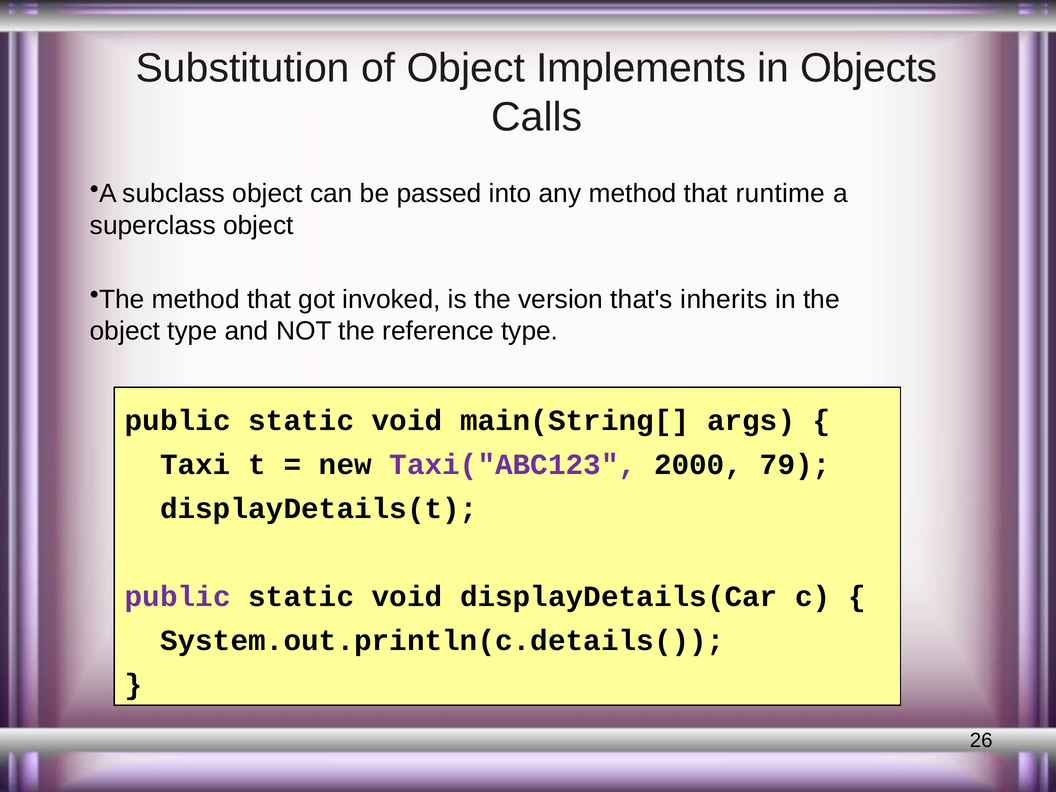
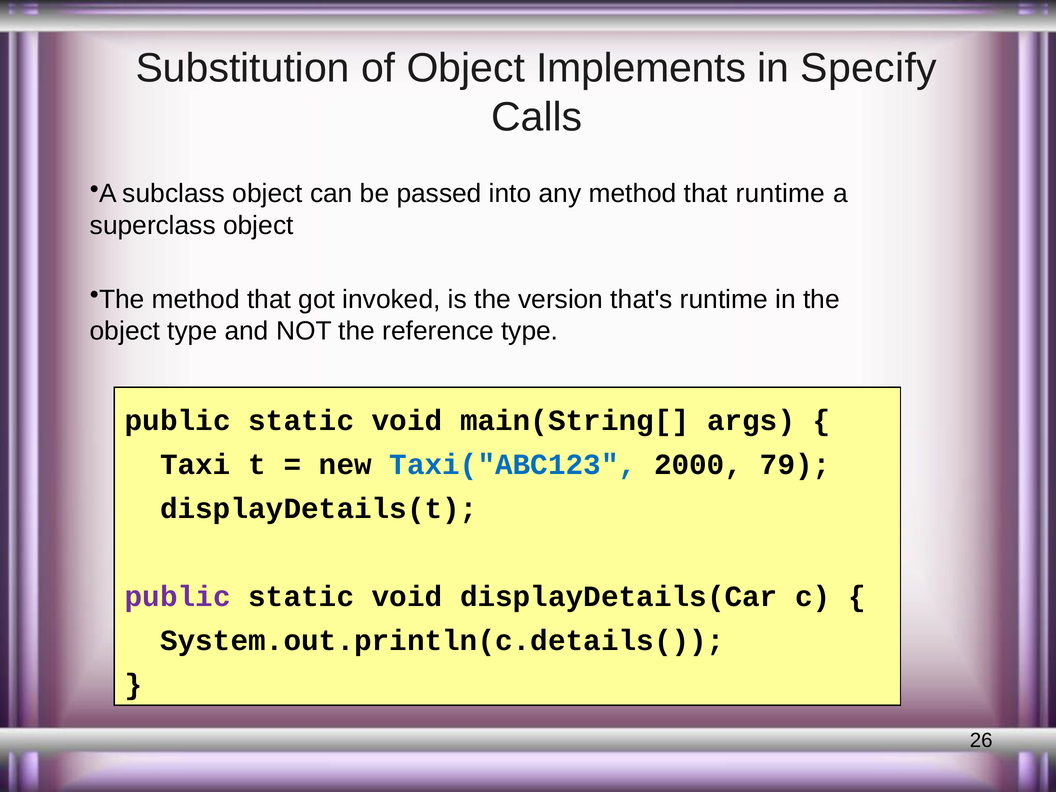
Objects: Objects -> Specify
that's inherits: inherits -> runtime
Taxi("ABC123 colour: purple -> blue
